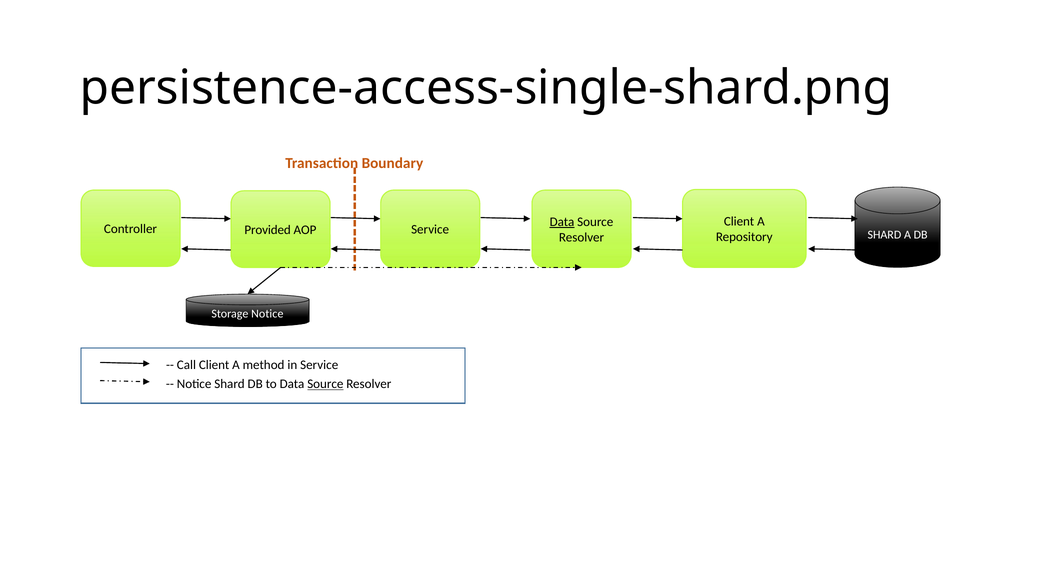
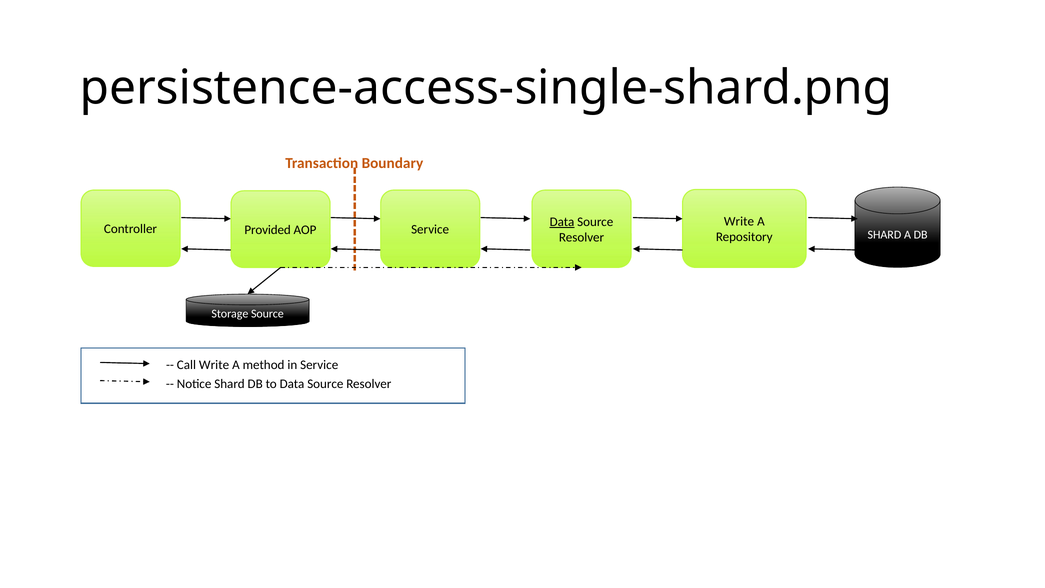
Client at (739, 221): Client -> Write
Storage Notice: Notice -> Source
Call Client: Client -> Write
Source at (325, 384) underline: present -> none
